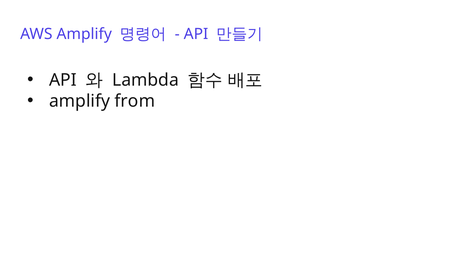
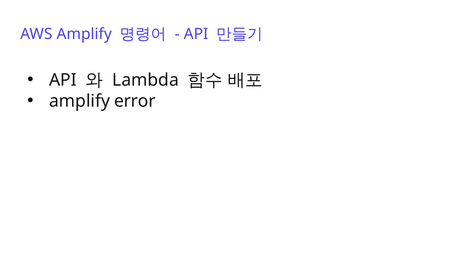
from: from -> error
